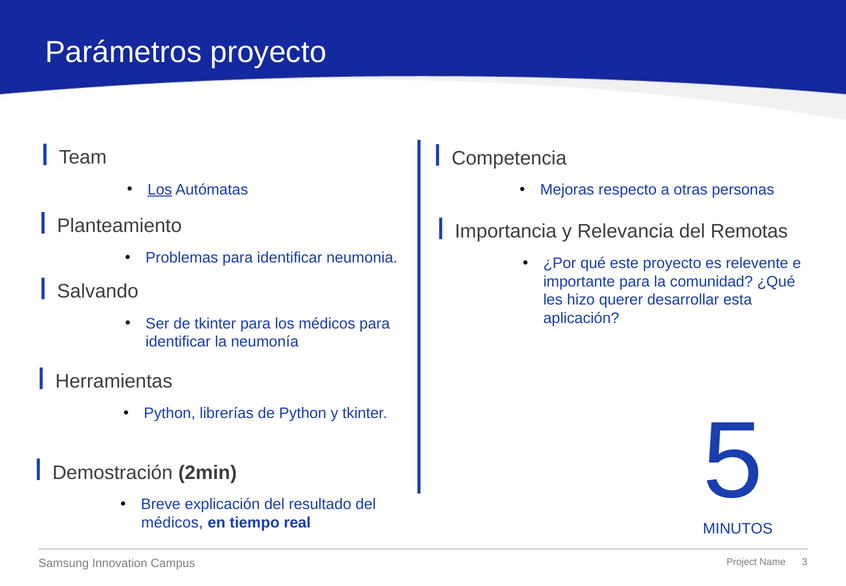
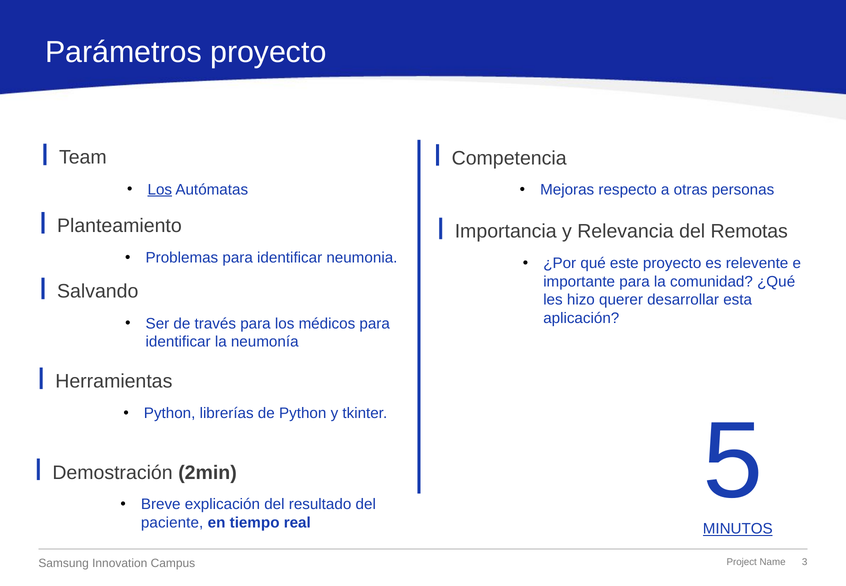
de tkinter: tkinter -> través
médicos at (172, 522): médicos -> paciente
MINUTOS underline: none -> present
